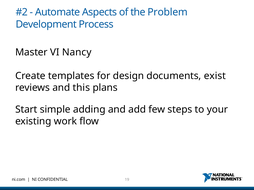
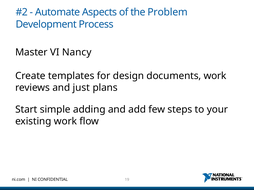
documents exist: exist -> work
this: this -> just
